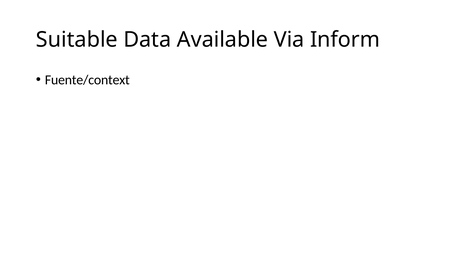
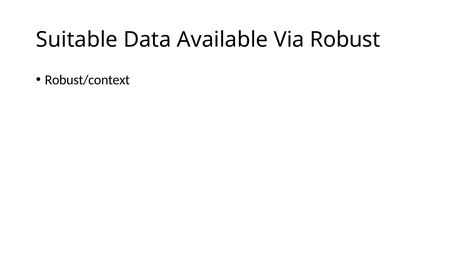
Inform: Inform -> Robust
Fuente/context: Fuente/context -> Robust/context
